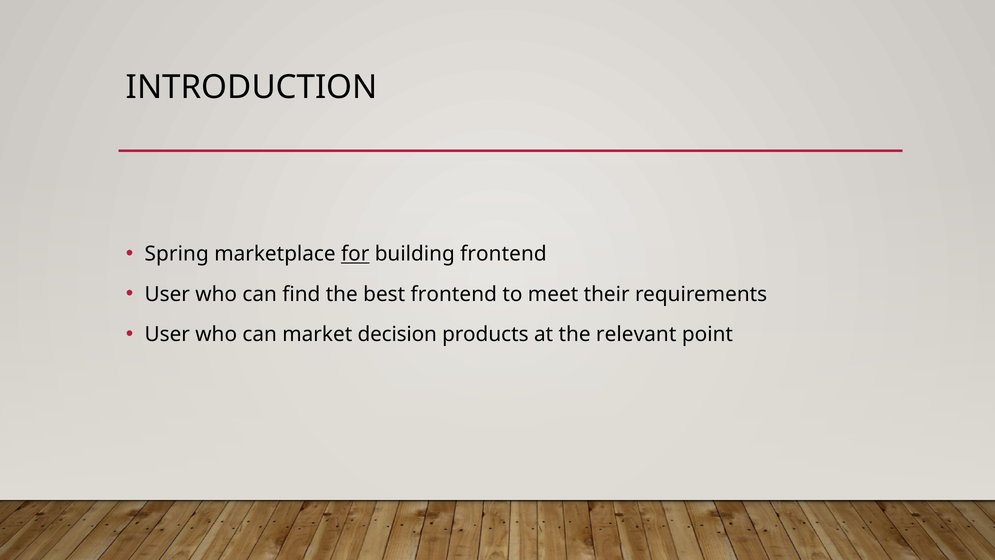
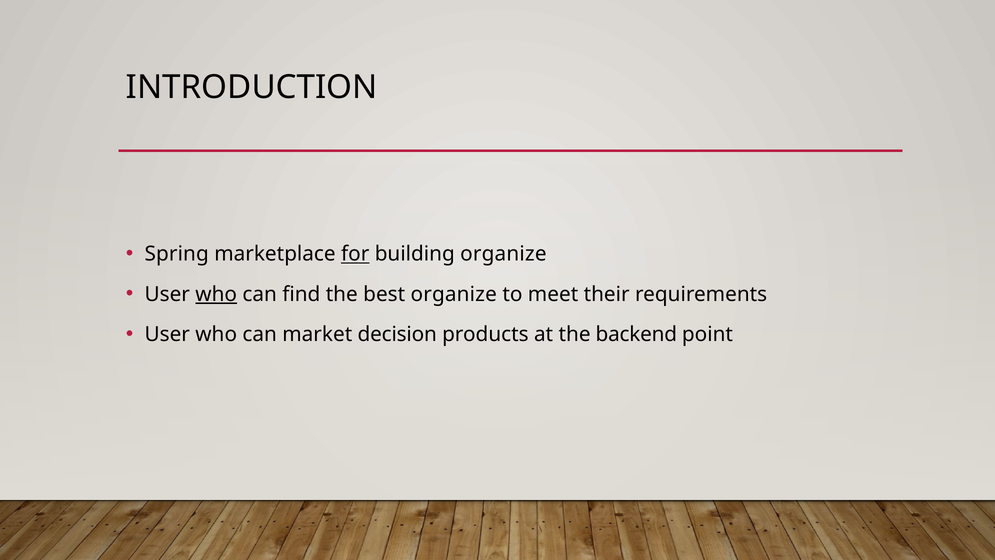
building frontend: frontend -> organize
who at (216, 294) underline: none -> present
best frontend: frontend -> organize
relevant: relevant -> backend
